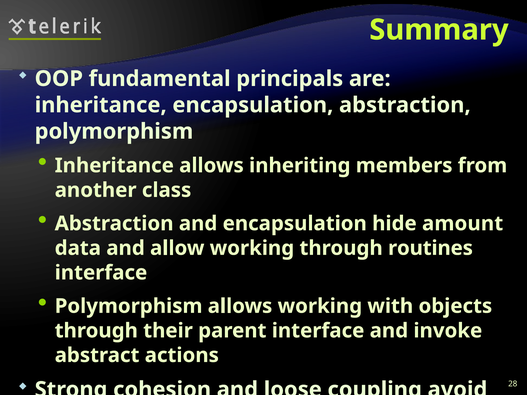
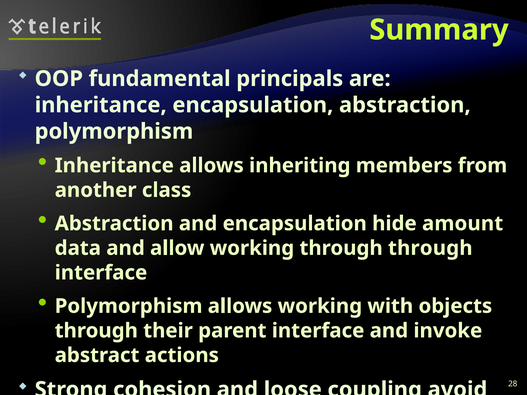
through routines: routines -> through
